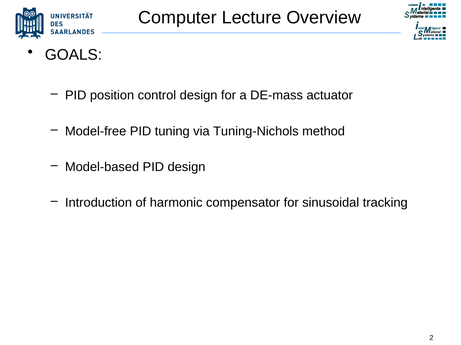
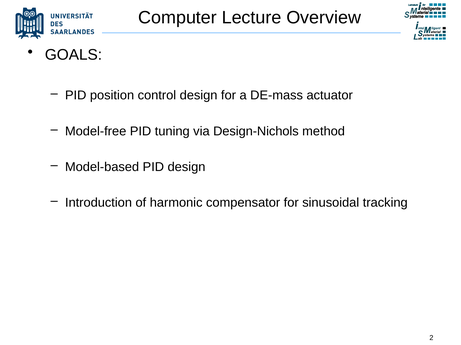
Tuning-Nichols: Tuning-Nichols -> Design-Nichols
